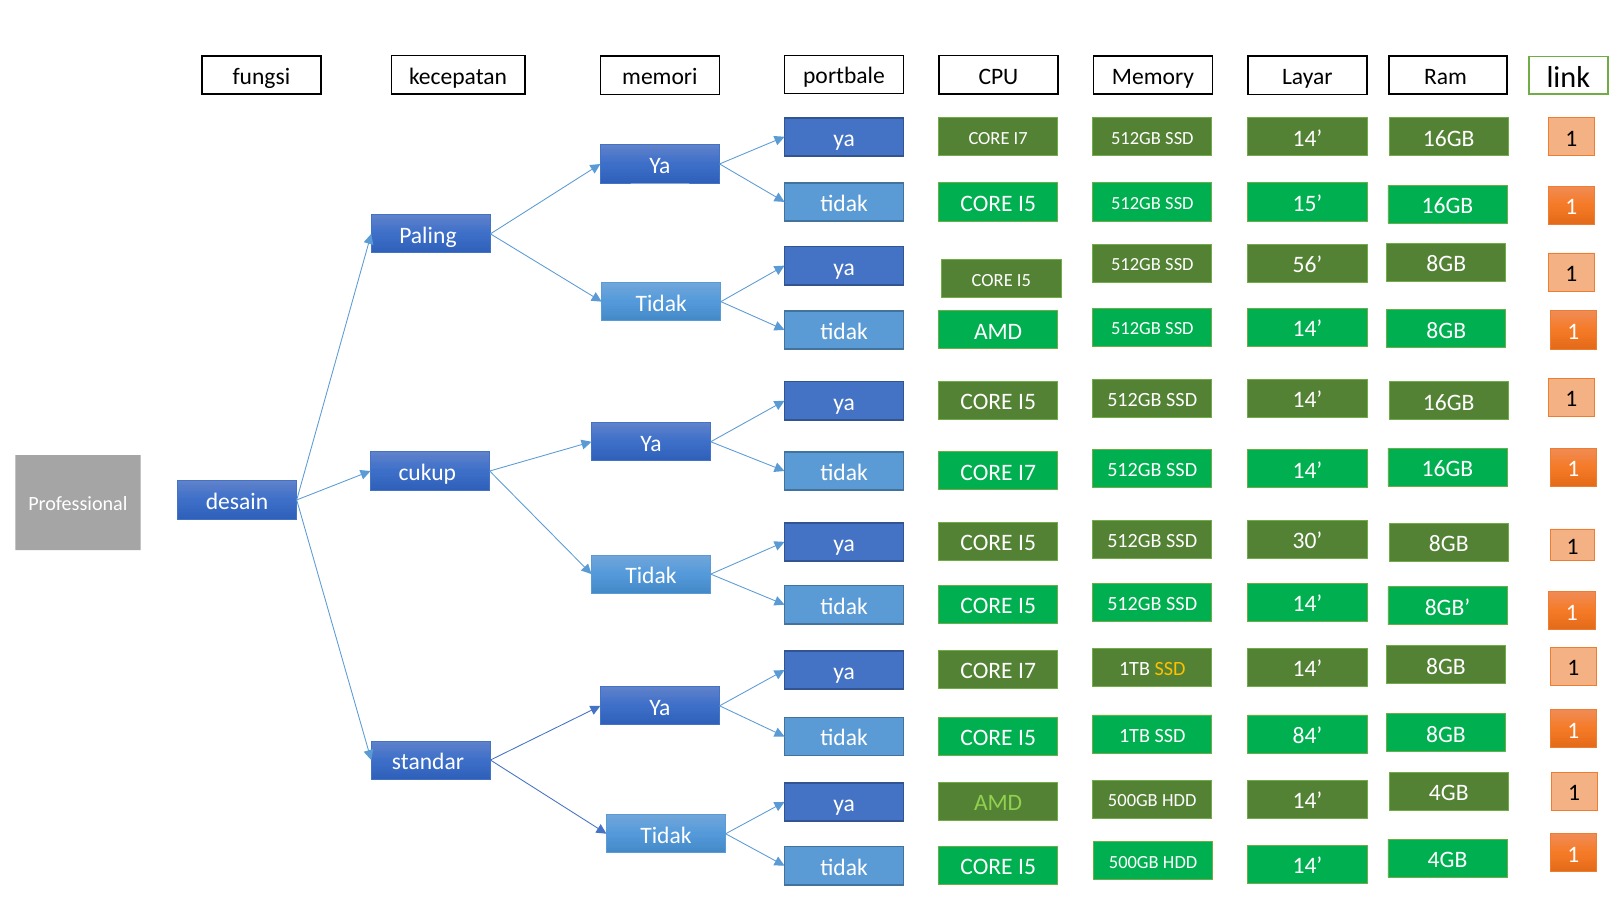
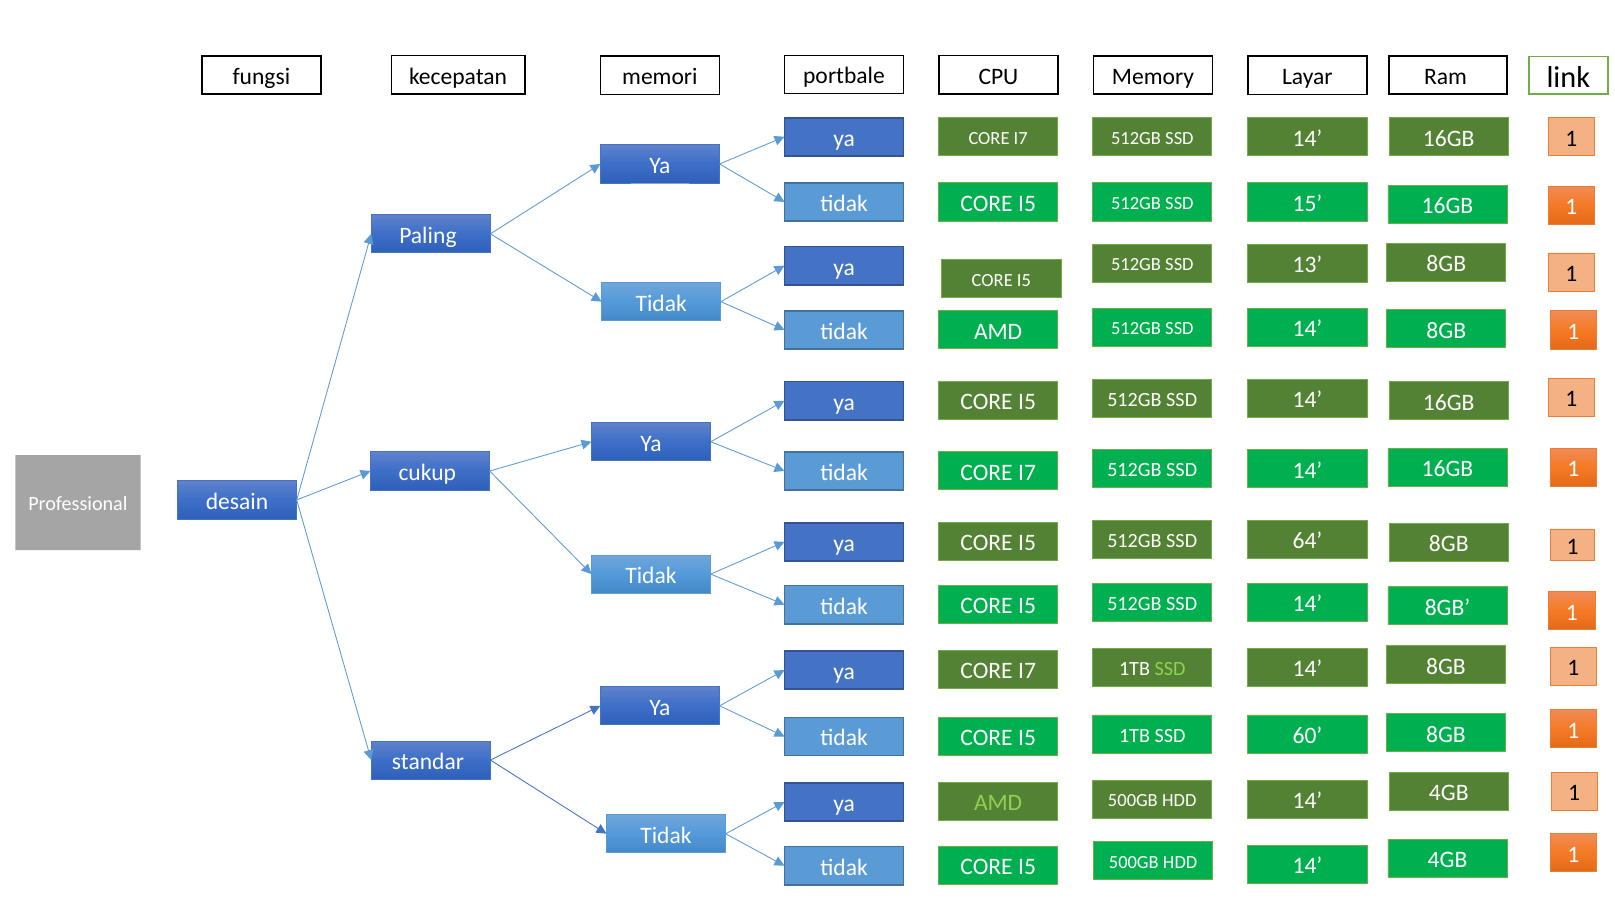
56: 56 -> 13
30: 30 -> 64
SSD at (1170, 668) colour: yellow -> light green
84: 84 -> 60
